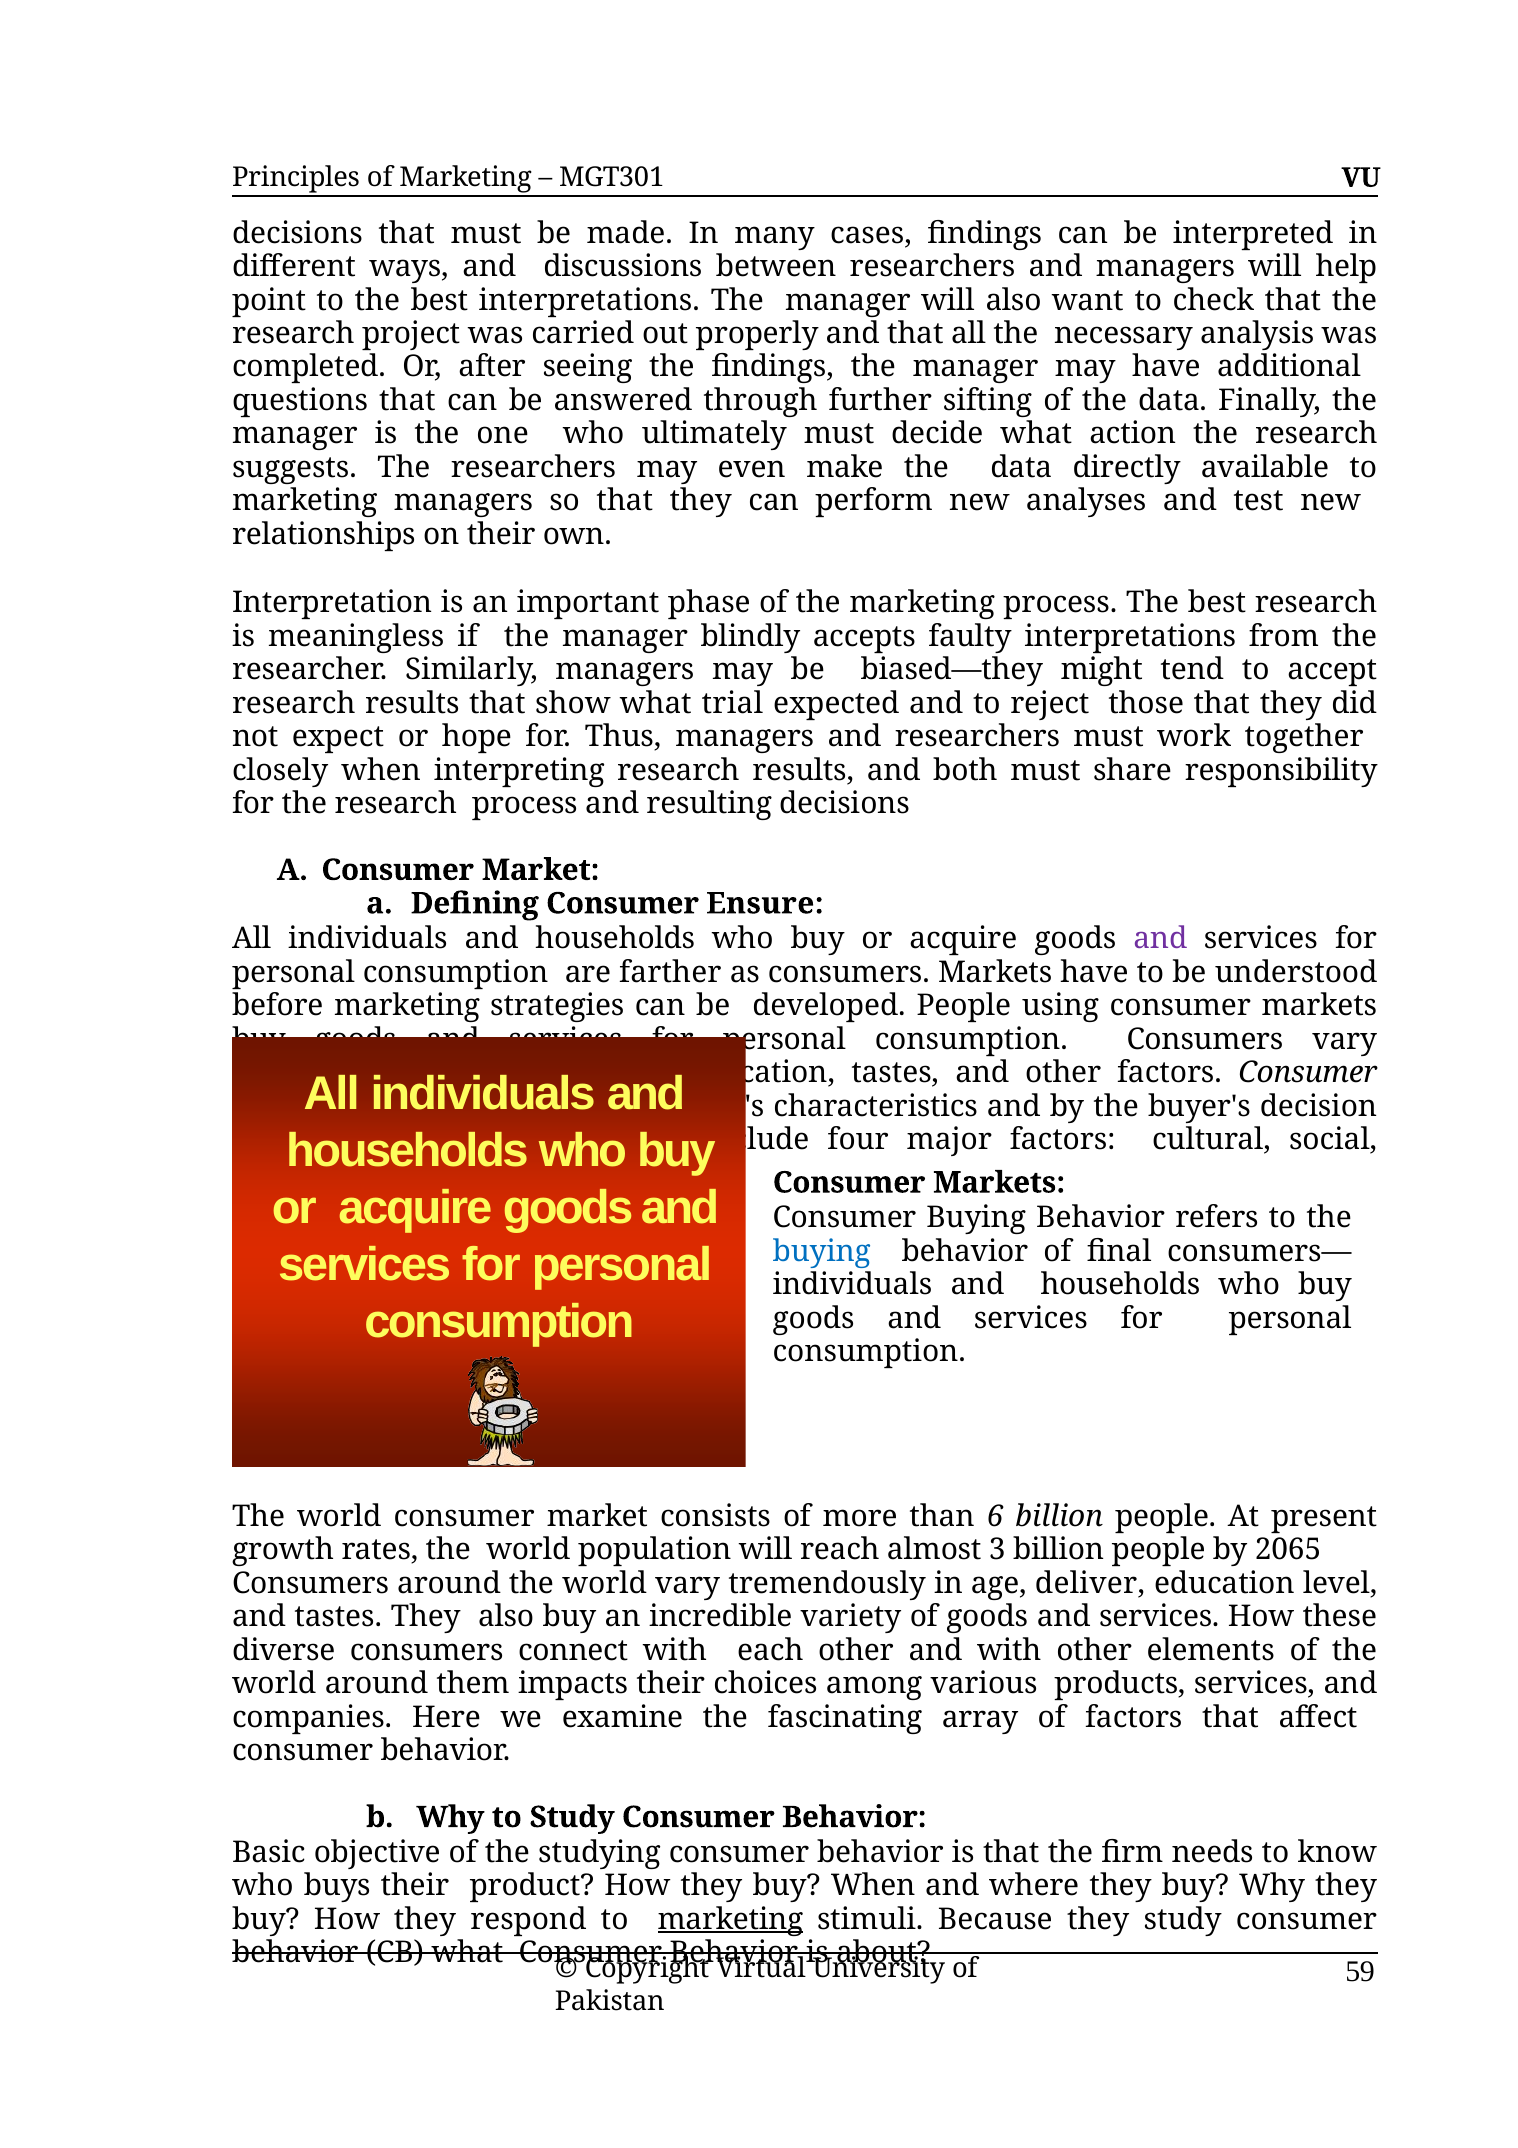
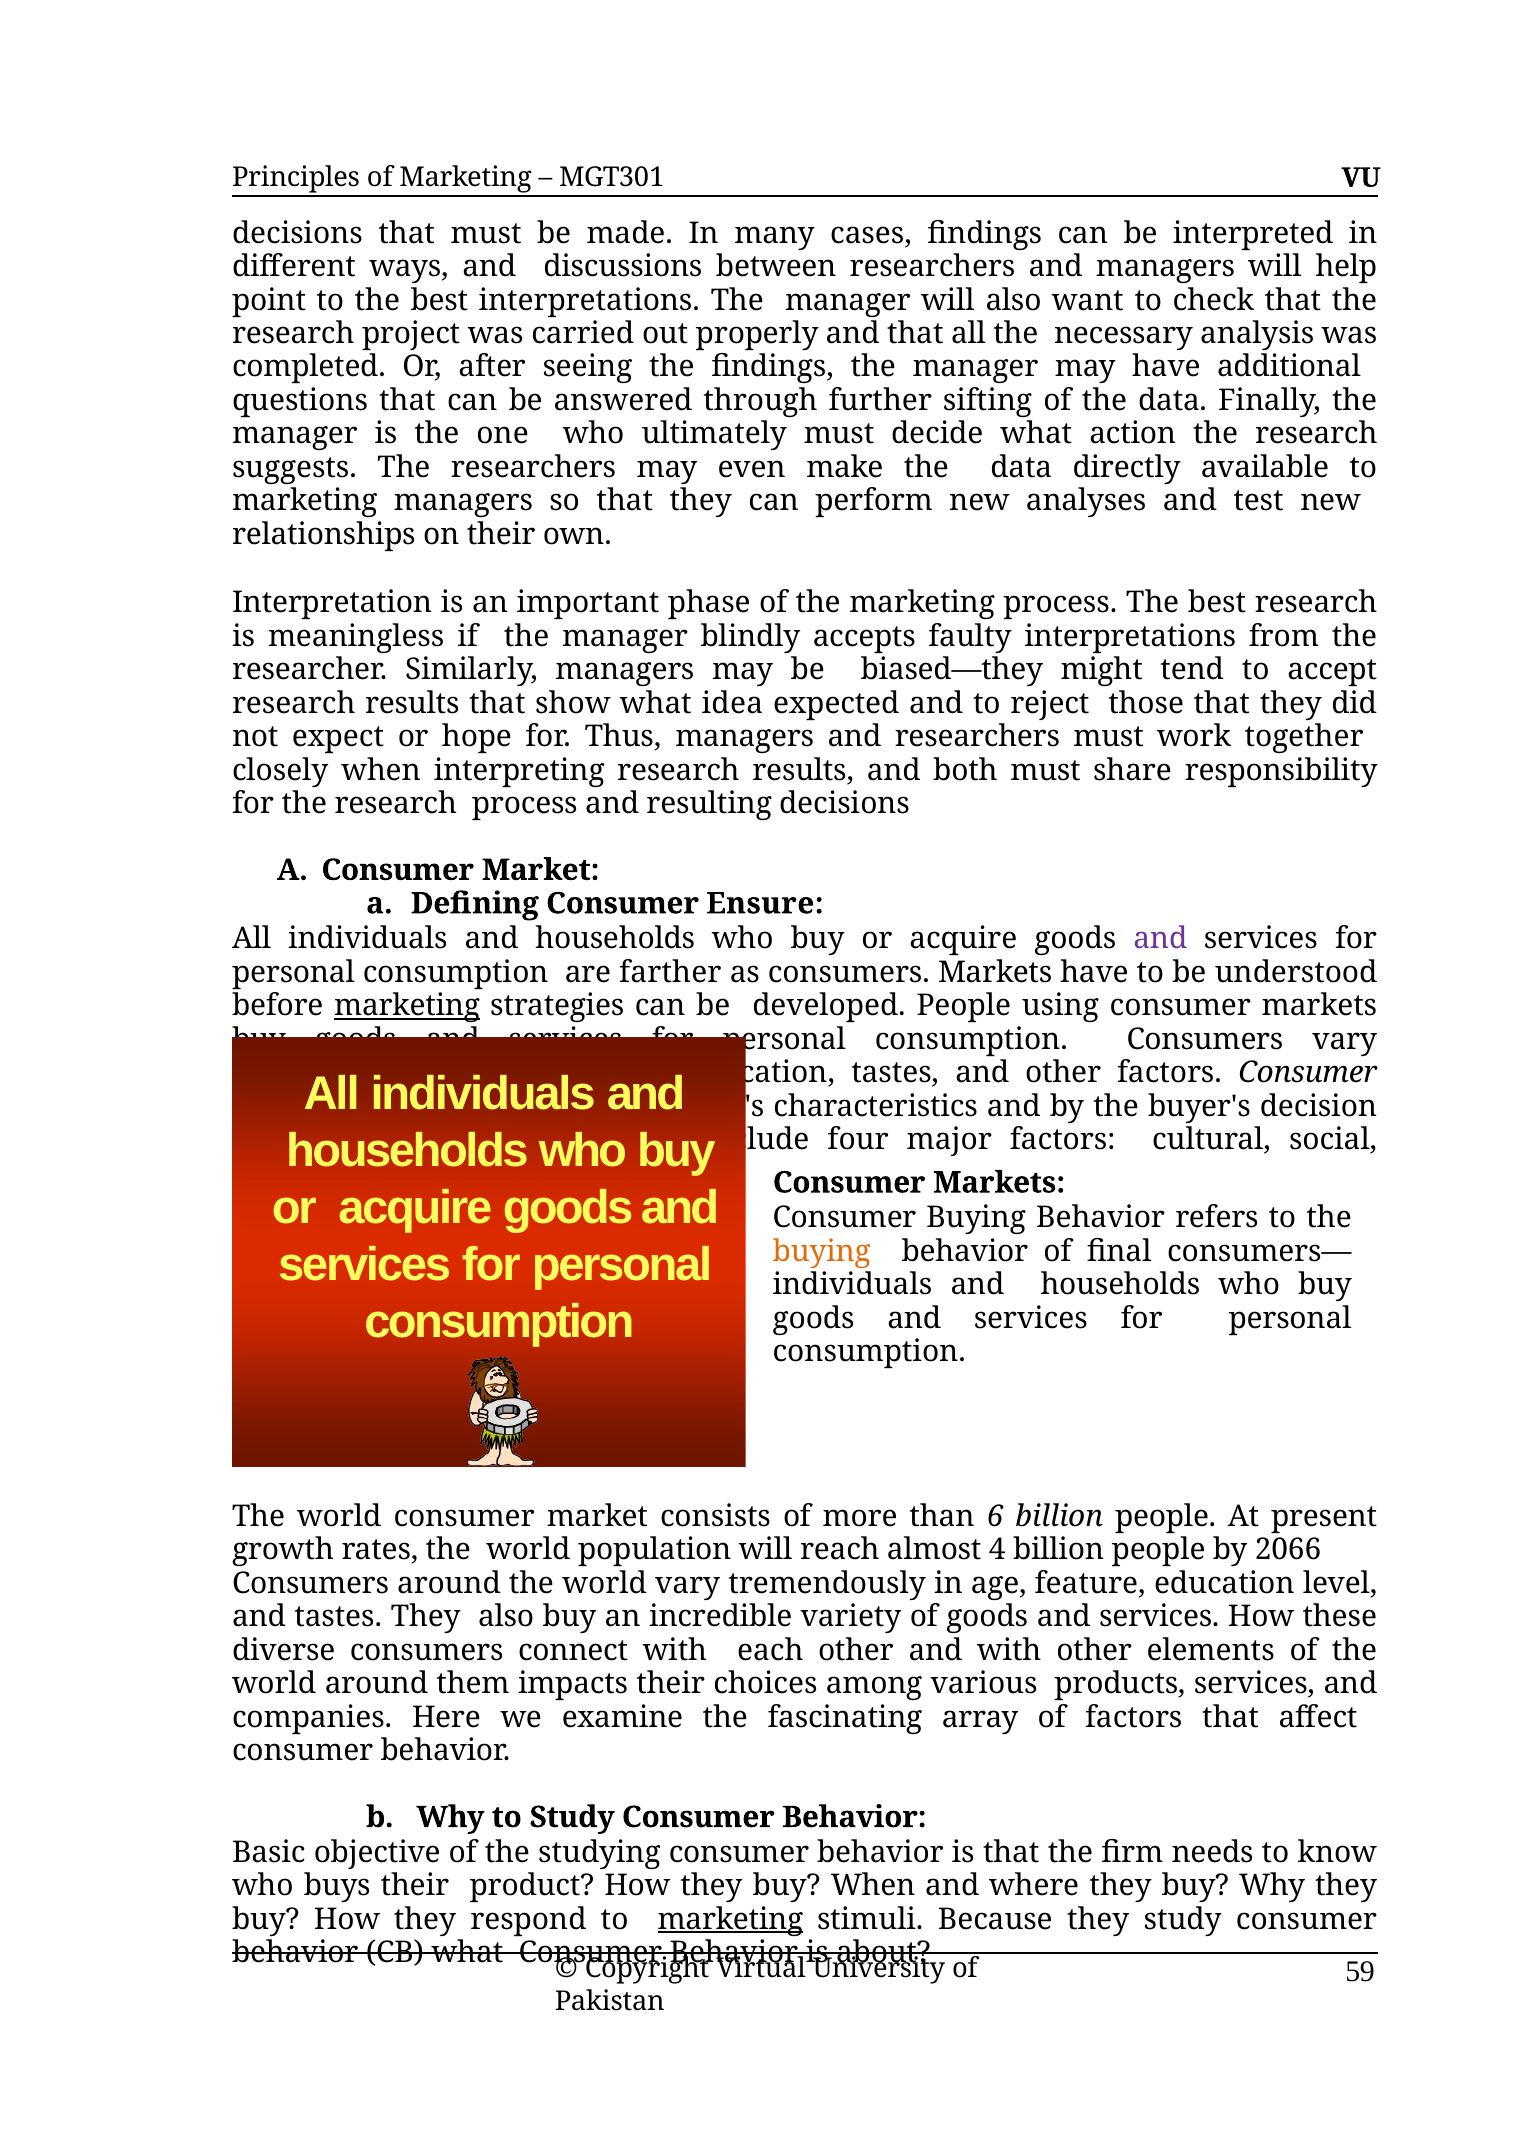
trial: trial -> idea
marketing at (407, 1006) underline: none -> present
buying at (822, 1252) colour: blue -> orange
3: 3 -> 4
2065: 2065 -> 2066
deliver: deliver -> feature
